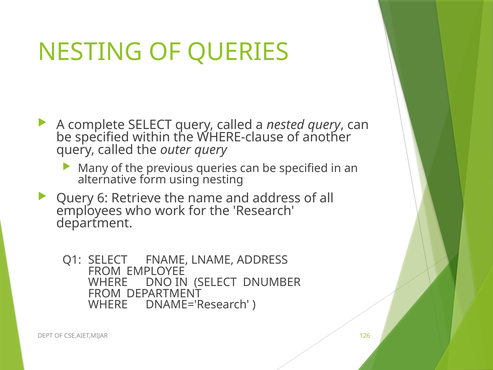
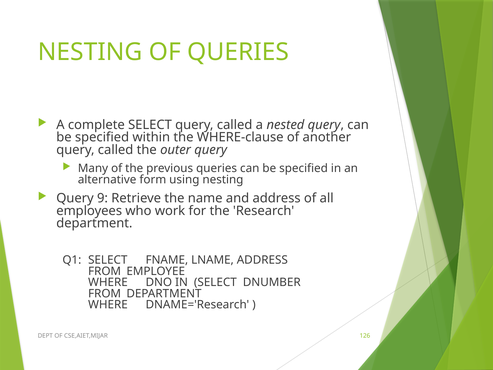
6: 6 -> 9
